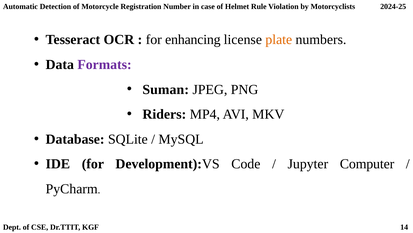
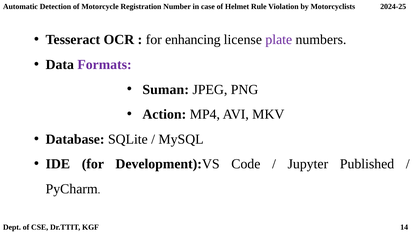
plate colour: orange -> purple
Riders: Riders -> Action
Computer: Computer -> Published
